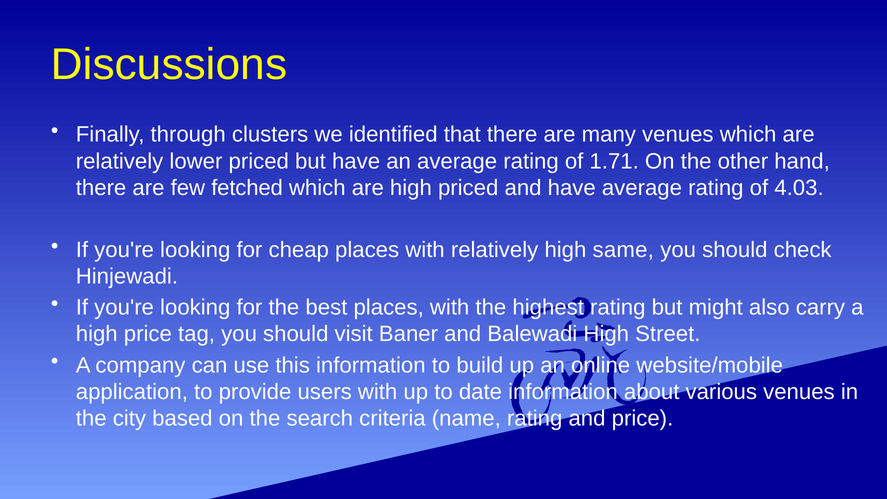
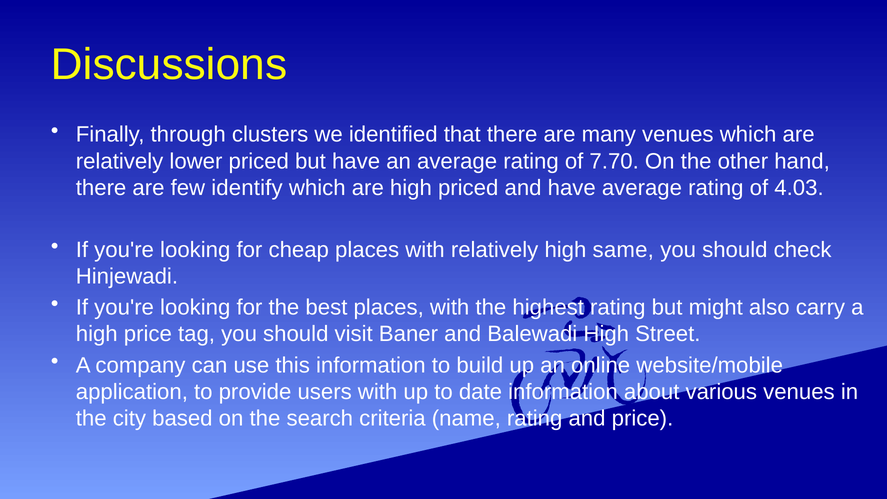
1.71: 1.71 -> 7.70
fetched: fetched -> identify
